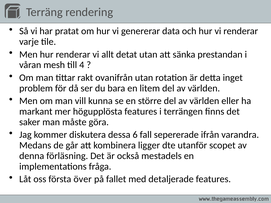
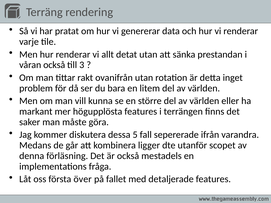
våran mesh: mesh -> också
4: 4 -> 3
6: 6 -> 5
